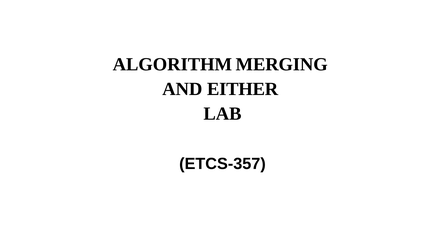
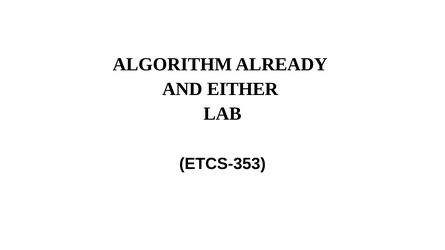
MERGING: MERGING -> ALREADY
ETCS-357: ETCS-357 -> ETCS-353
